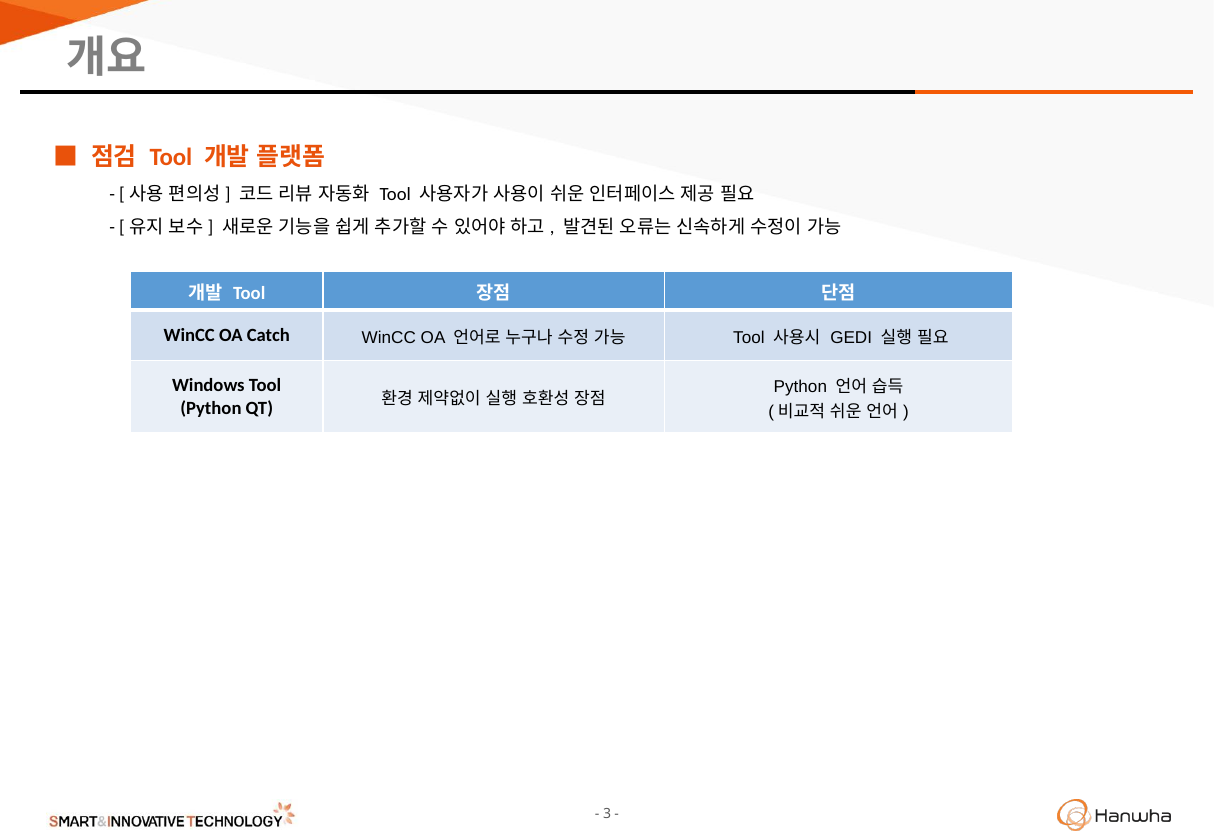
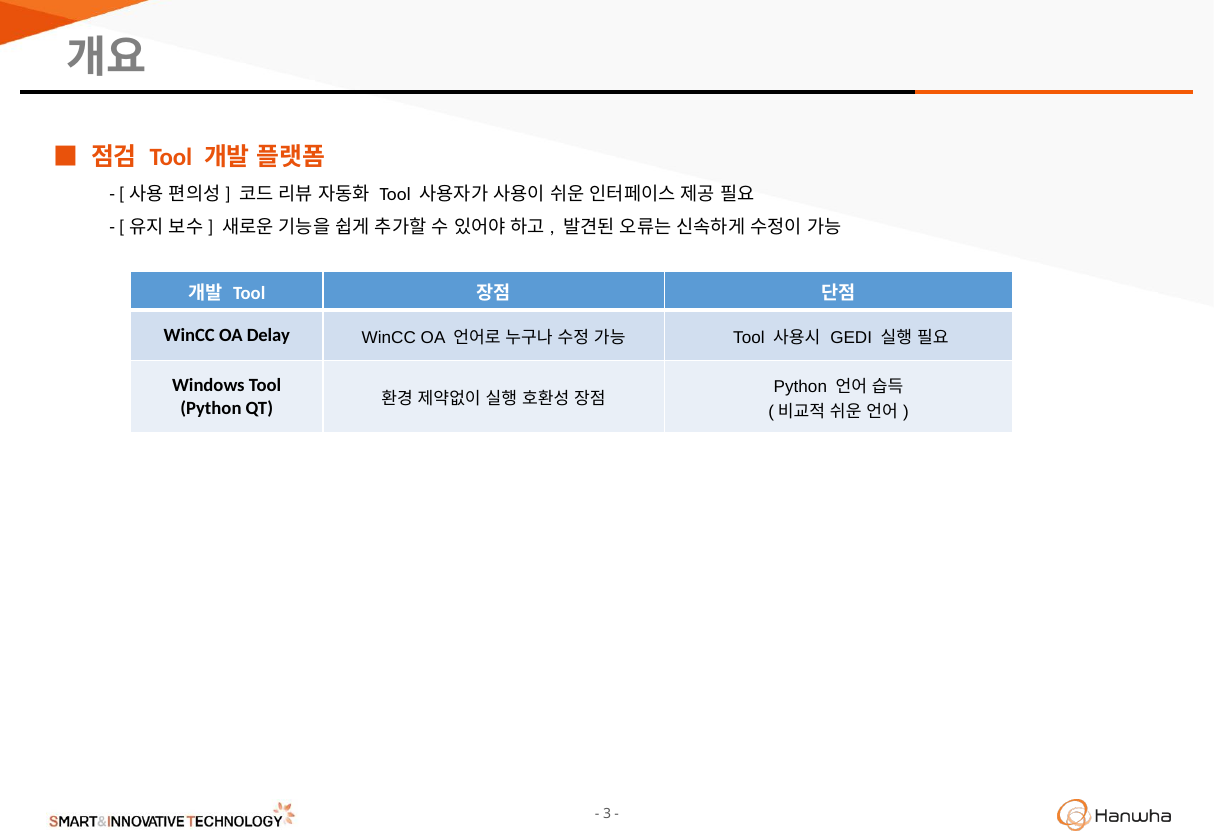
Catch: Catch -> Delay
